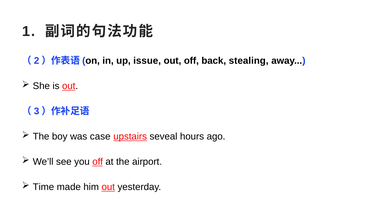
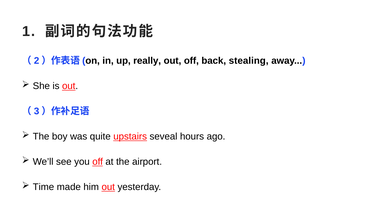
issue: issue -> really
case: case -> quite
